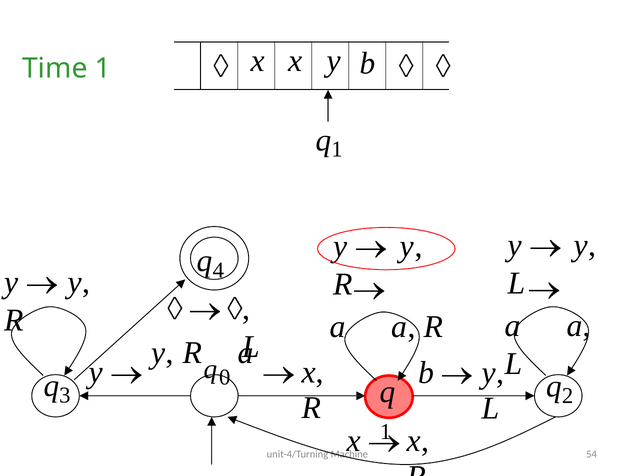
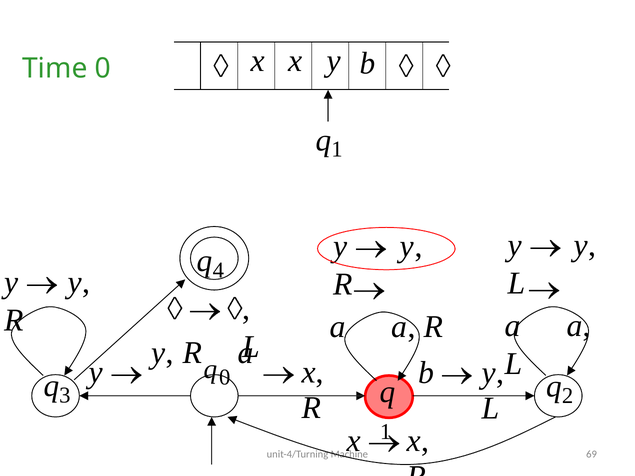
Time 1: 1 -> 0
54: 54 -> 69
